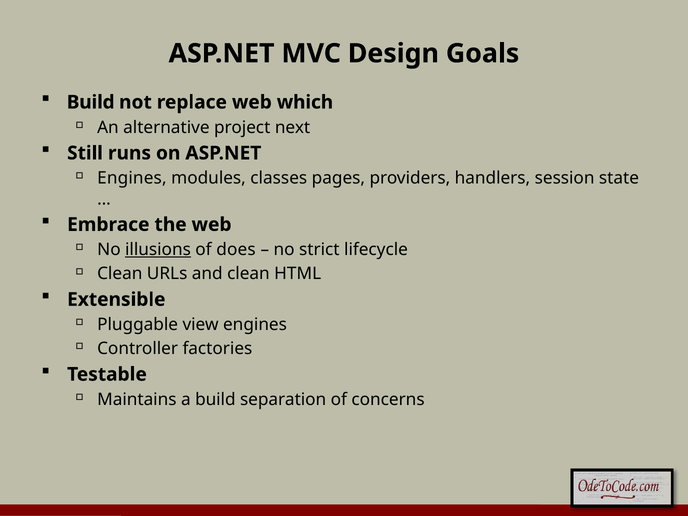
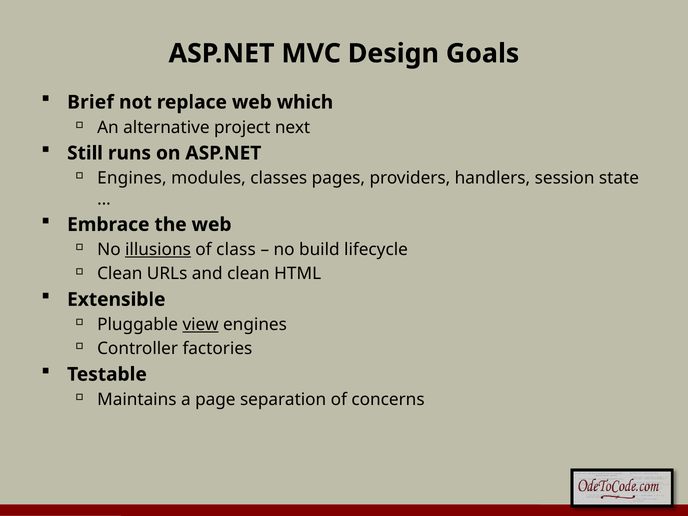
Build at (91, 102): Build -> Brief
does: does -> class
strict: strict -> build
view underline: none -> present
a build: build -> page
